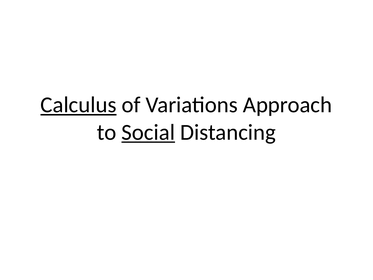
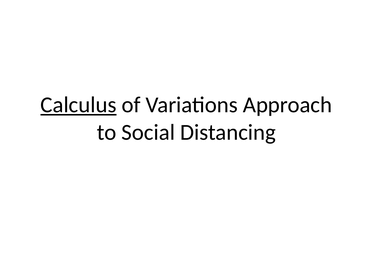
Social underline: present -> none
